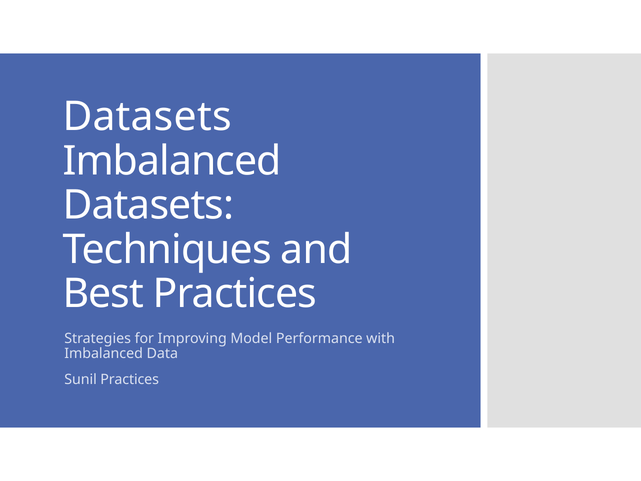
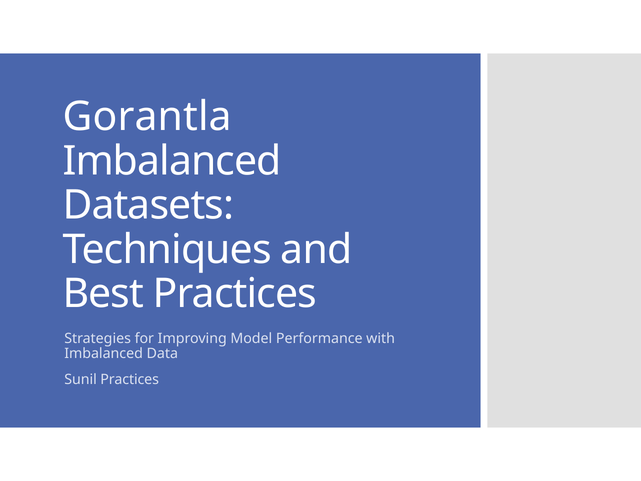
Datasets at (147, 117): Datasets -> Gorantla
